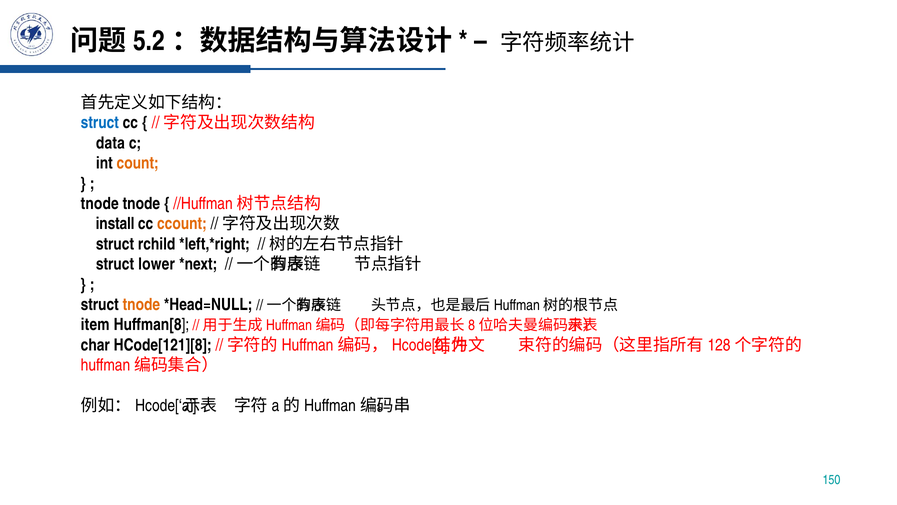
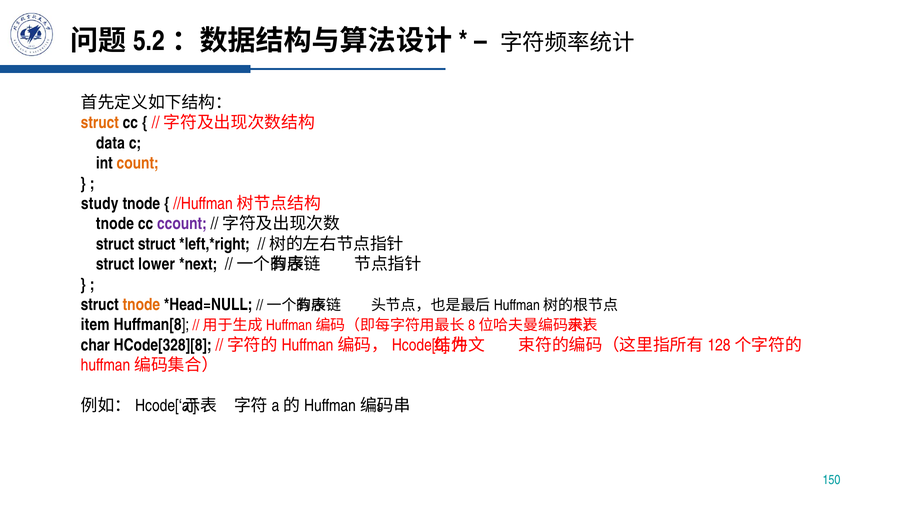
struct at (100, 123) colour: blue -> orange
tnode at (100, 204): tnode -> study
install at (115, 224): install -> tnode
ccount colour: orange -> purple
struct rchild: rchild -> struct
HCode[121][8: HCode[121][8 -> HCode[328][8
